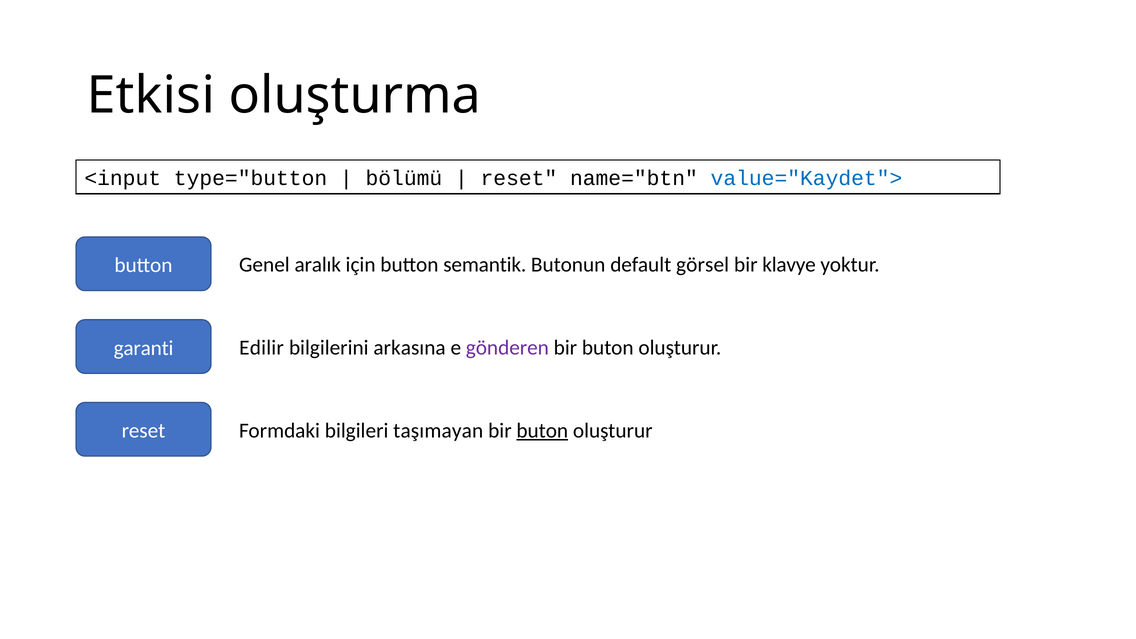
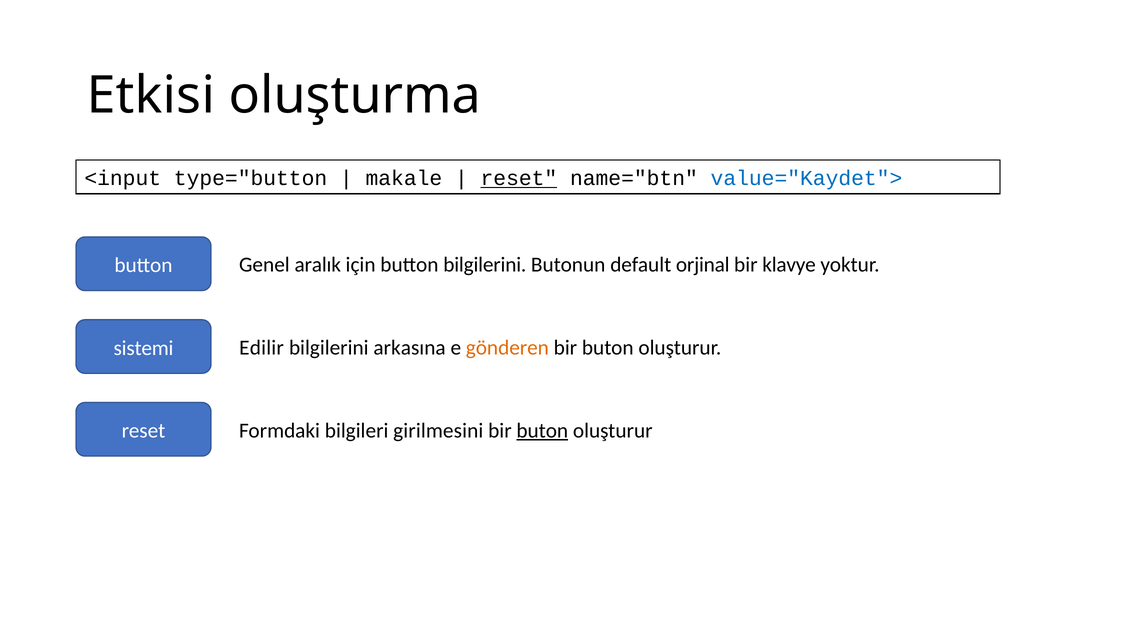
bölümü: bölümü -> makale
reset at (519, 178) underline: none -> present
button semantik: semantik -> bilgilerini
görsel: görsel -> orjinal
gönderen colour: purple -> orange
garanti: garanti -> sistemi
taşımayan: taşımayan -> girilmesini
